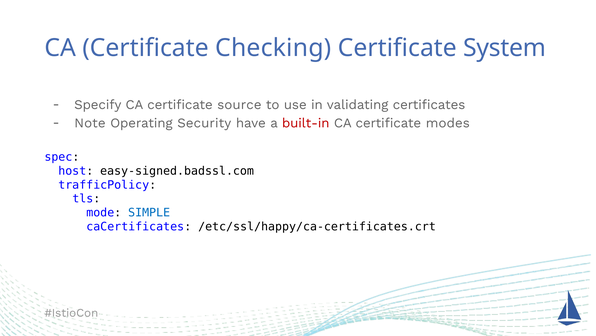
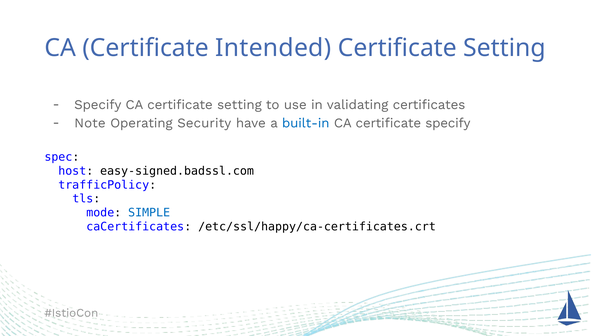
Checking: Checking -> Intended
System at (505, 48): System -> Setting
CA certificate source: source -> setting
built-in colour: red -> blue
certificate modes: modes -> specify
